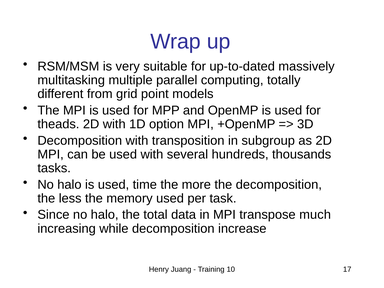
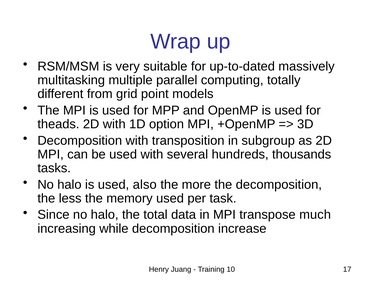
time: time -> also
